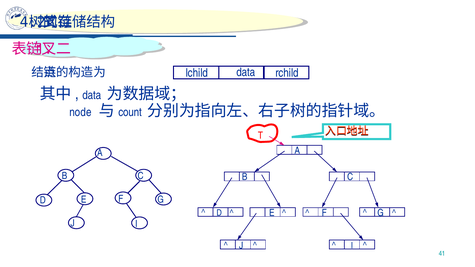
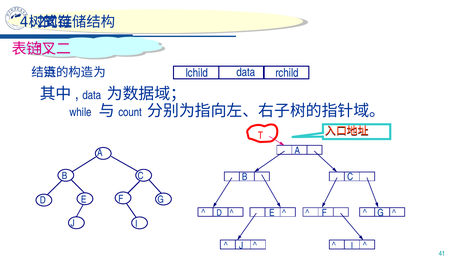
node: node -> while
